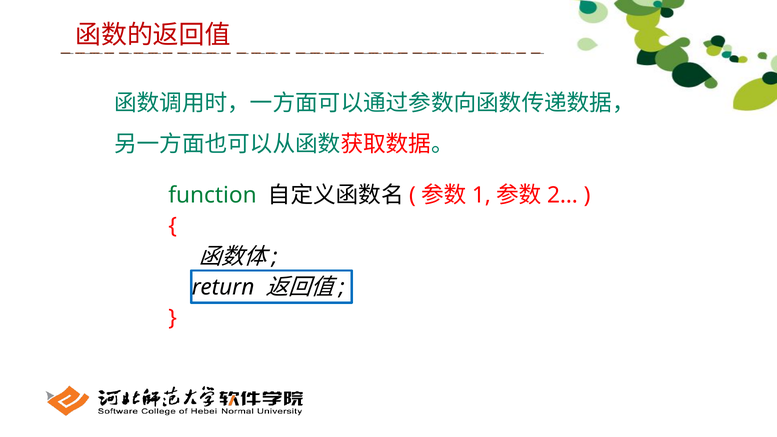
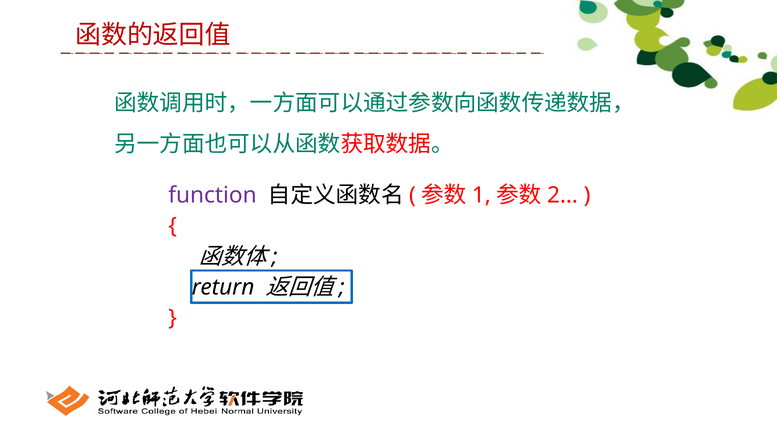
function colour: green -> purple
